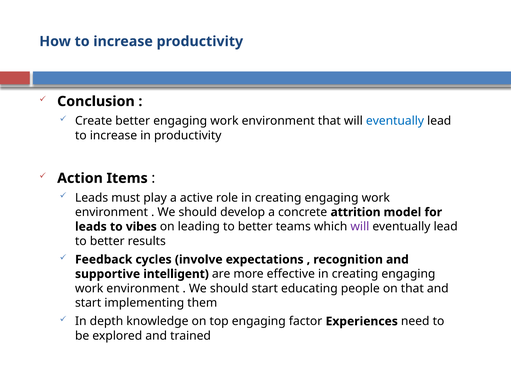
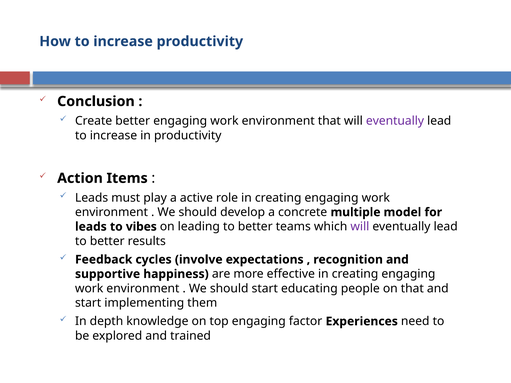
eventually at (395, 121) colour: blue -> purple
attrition: attrition -> multiple
intelligent: intelligent -> happiness
